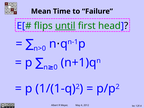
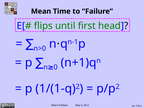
until underline: present -> none
